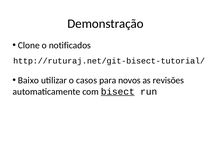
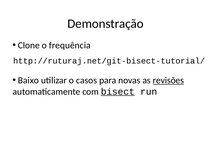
notificados: notificados -> frequência
novos: novos -> novas
revisões underline: none -> present
